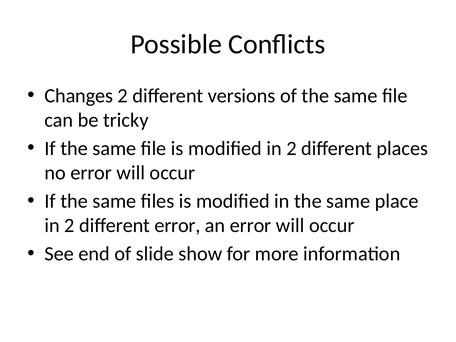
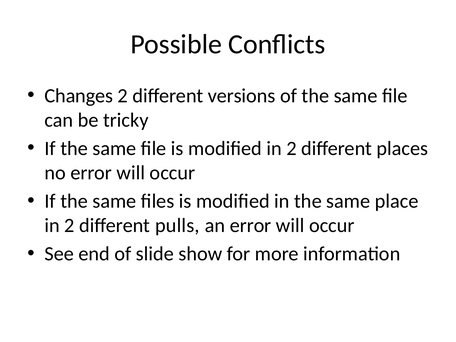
different error: error -> pulls
